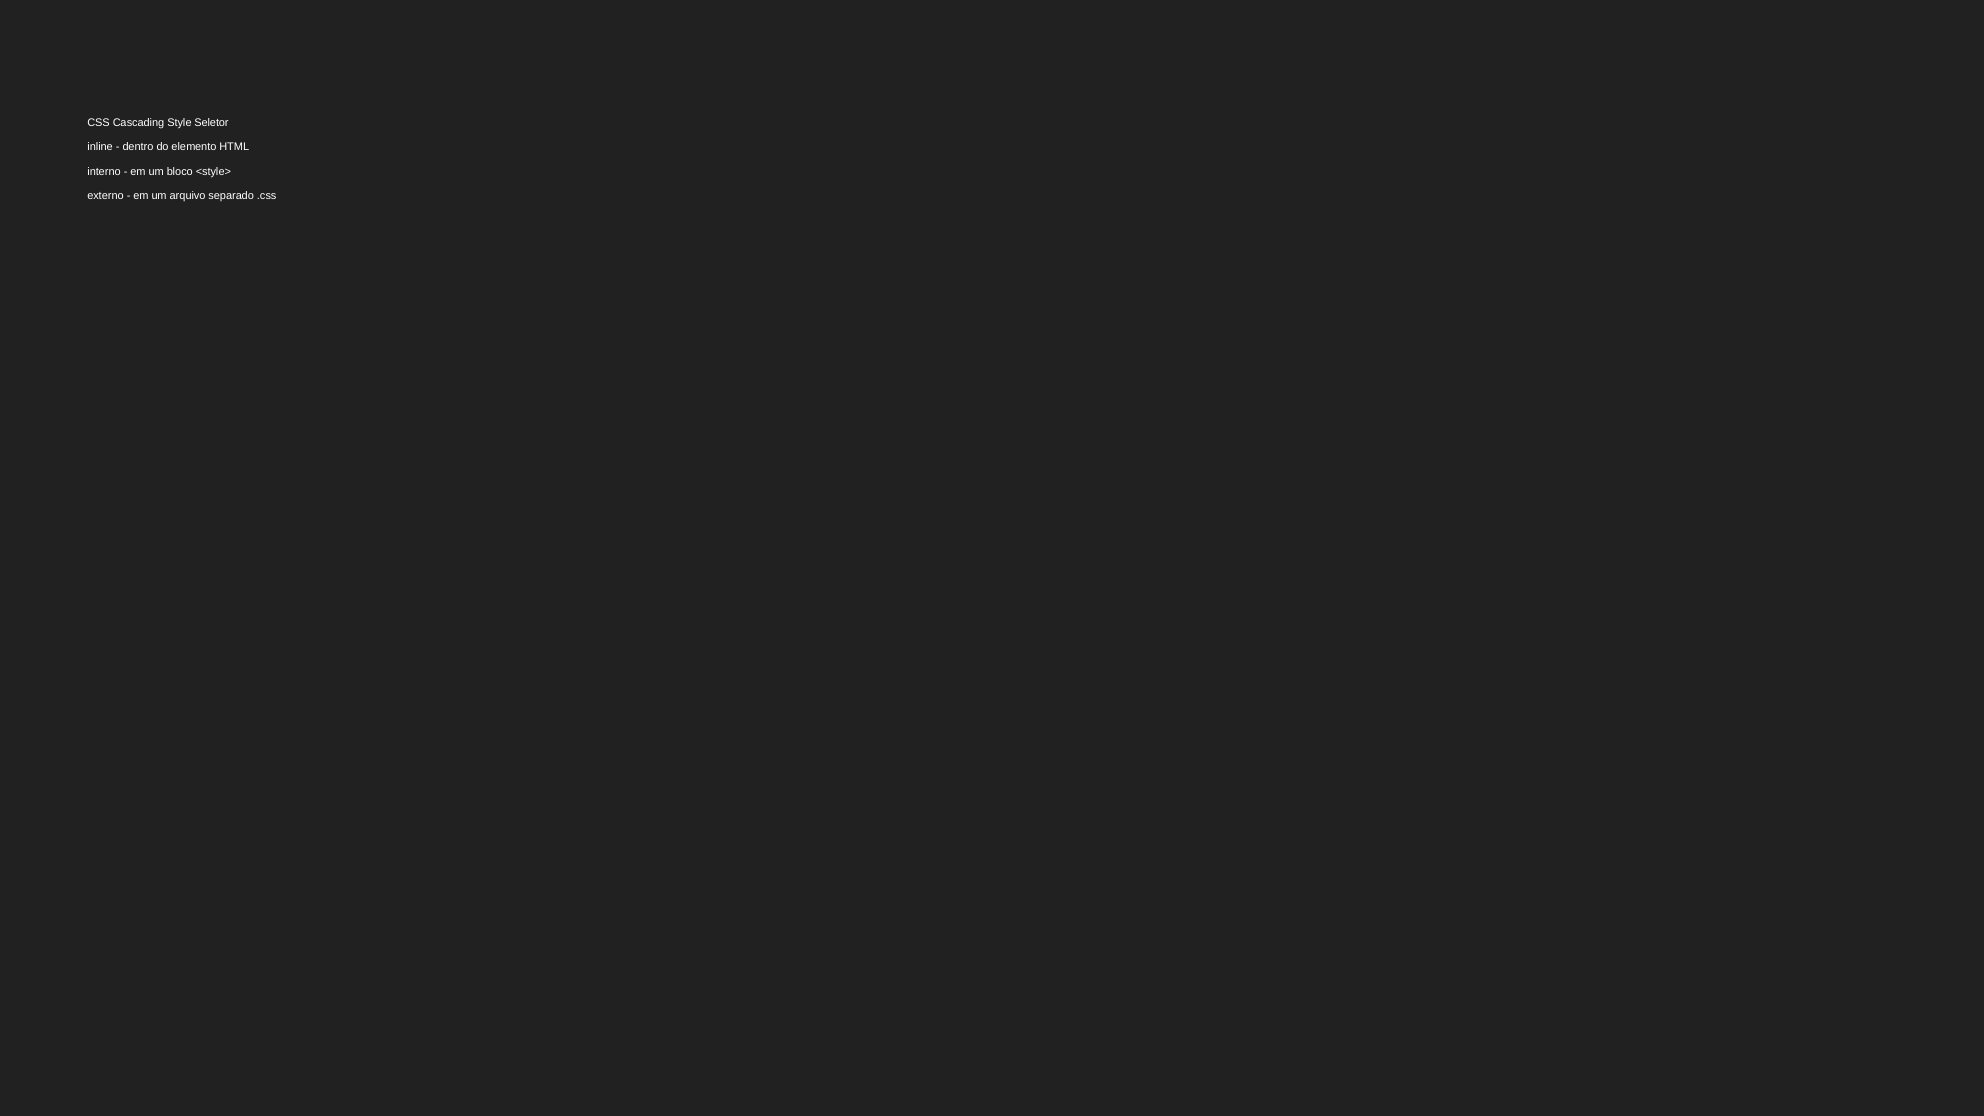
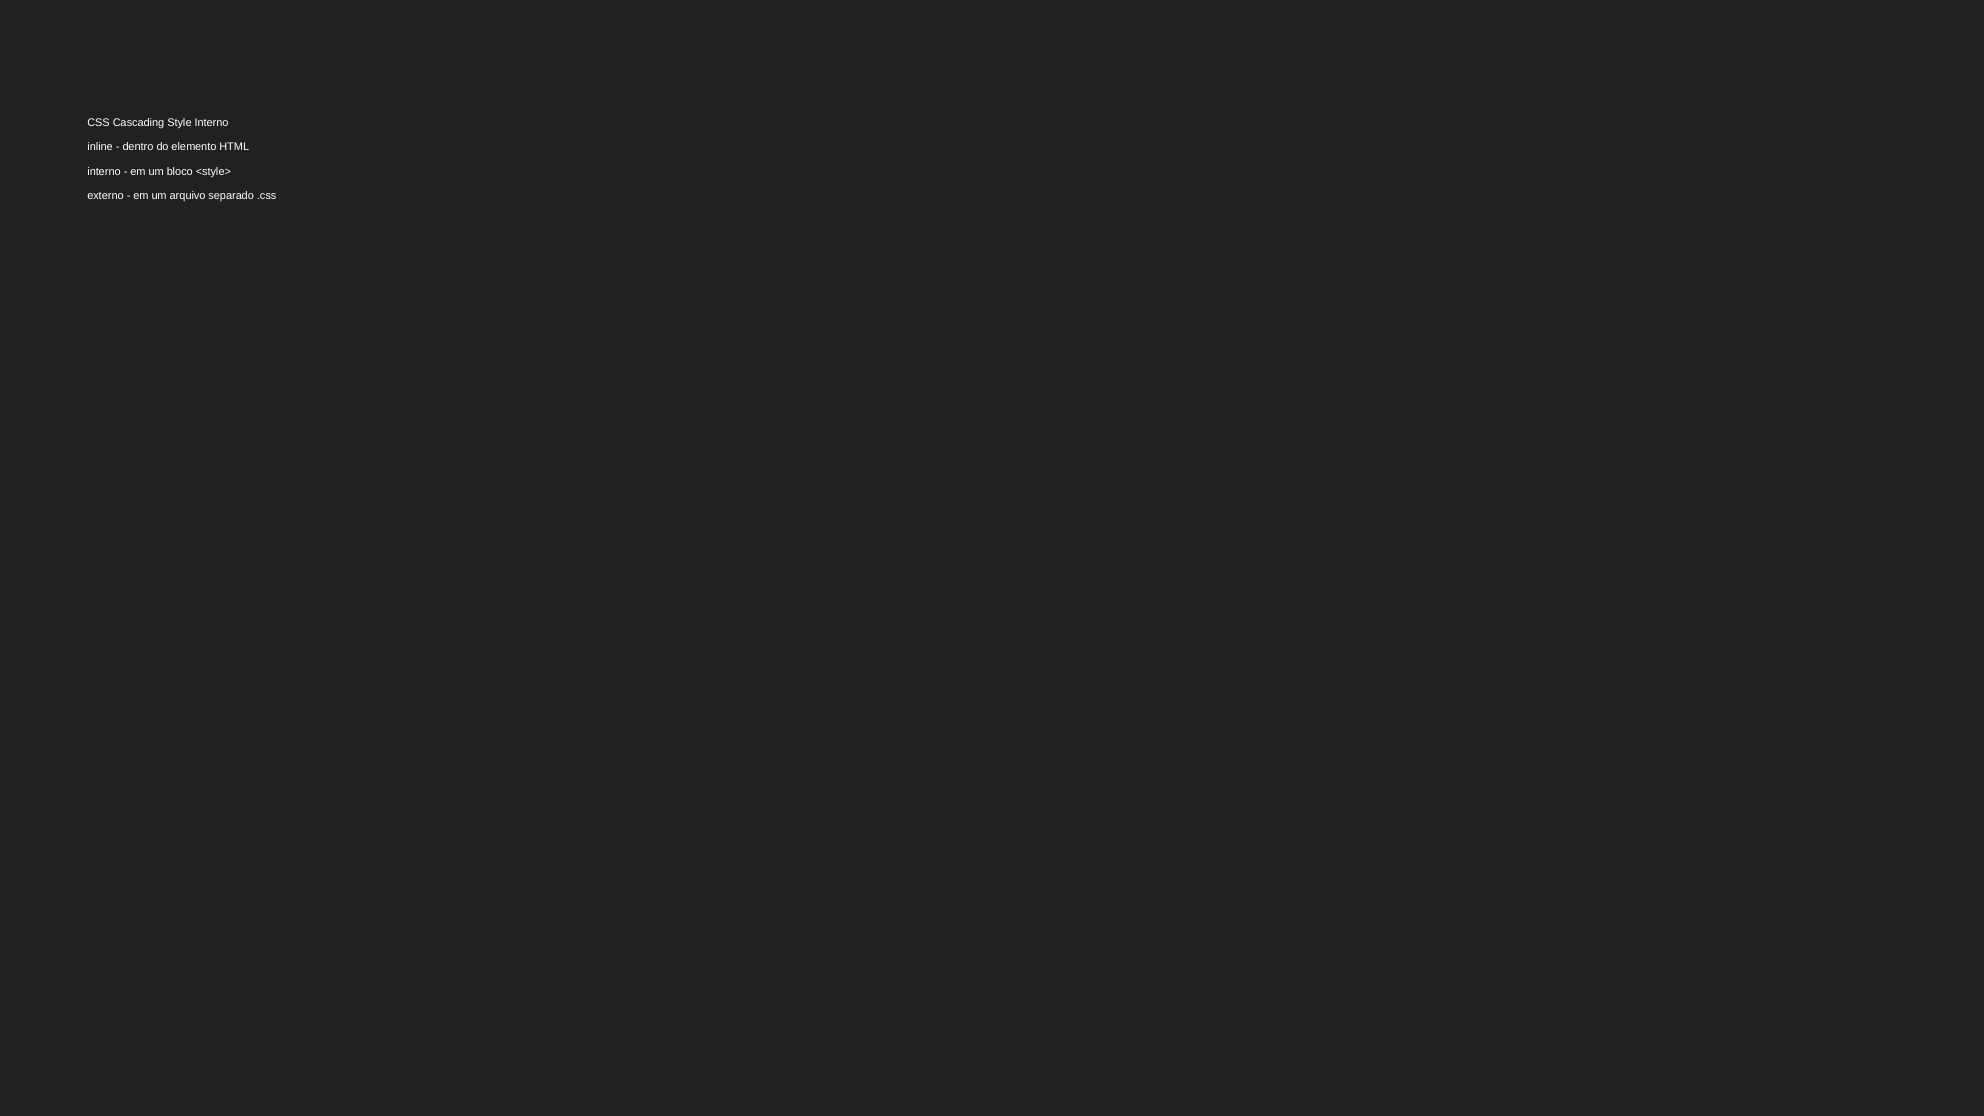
Style Seletor: Seletor -> Interno
